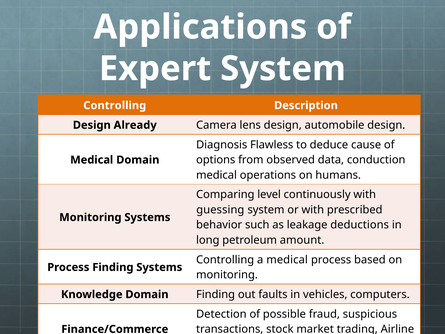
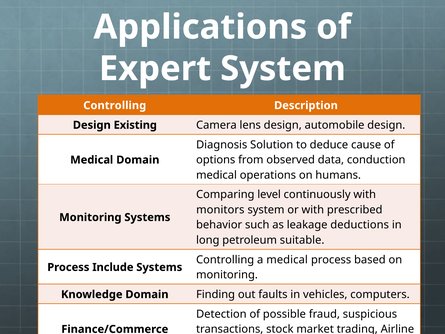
Already: Already -> Existing
Flawless: Flawless -> Solution
guessing: guessing -> monitors
amount: amount -> suitable
Process Finding: Finding -> Include
